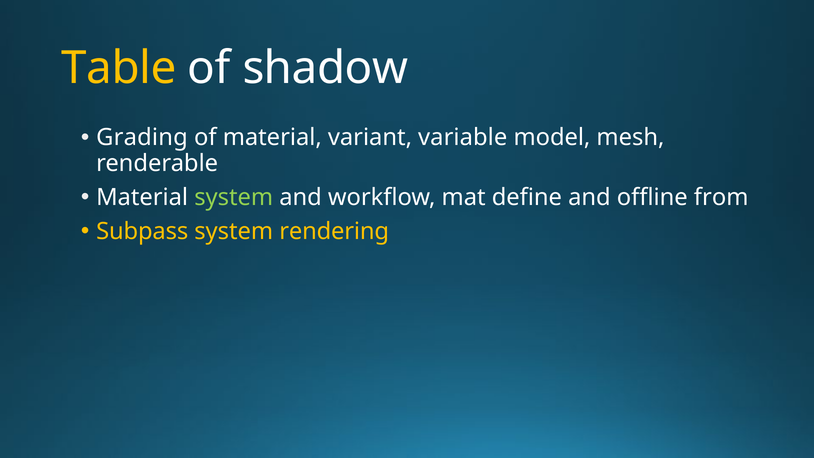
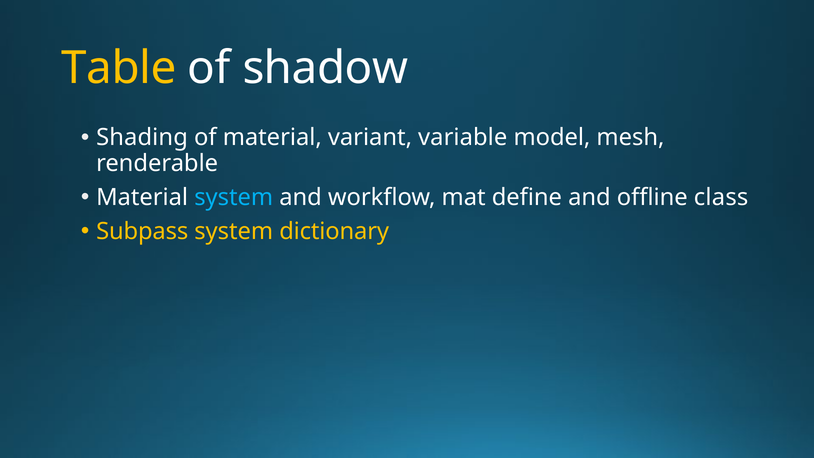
Grading: Grading -> Shading
system at (234, 197) colour: light green -> light blue
from: from -> class
rendering: rendering -> dictionary
